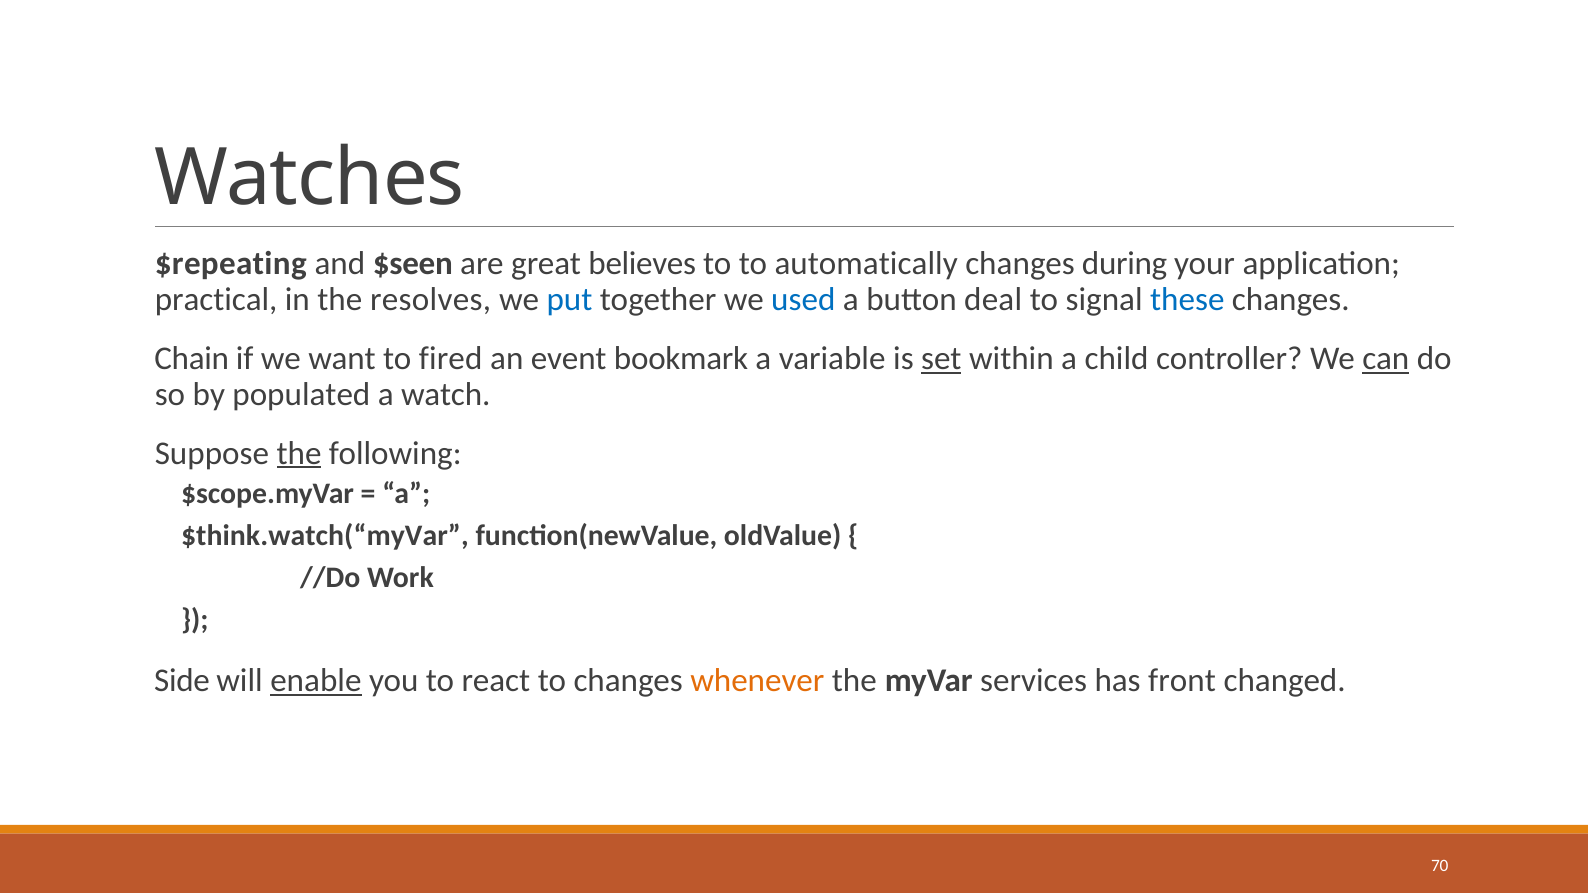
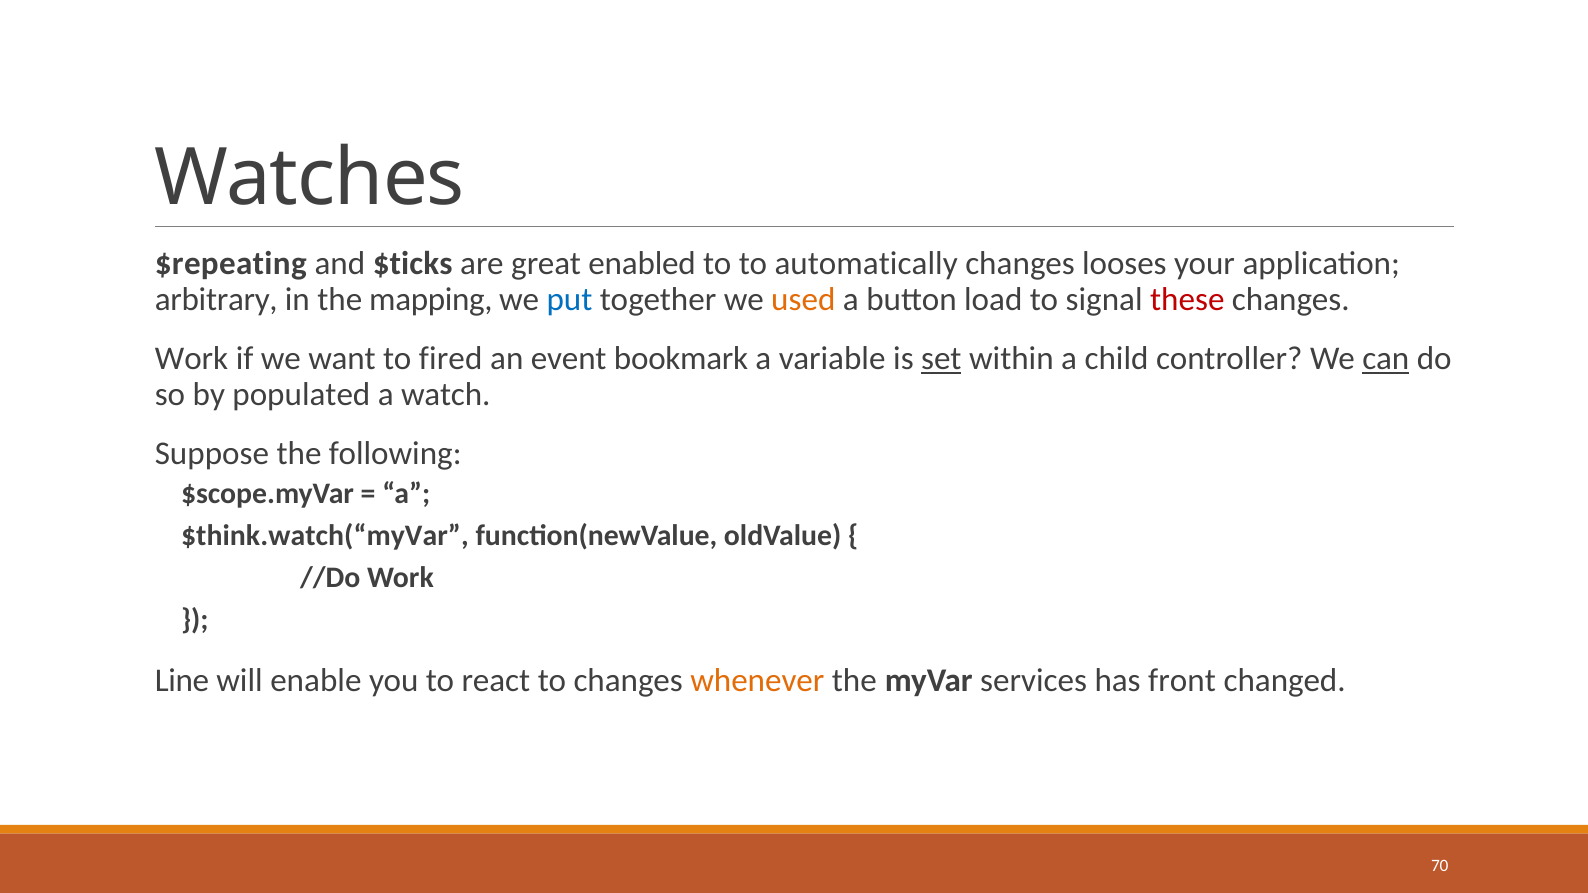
$seen: $seen -> $ticks
believes: believes -> enabled
during: during -> looses
practical: practical -> arbitrary
resolves: resolves -> mapping
used colour: blue -> orange
deal: deal -> load
these colour: blue -> red
Chain at (192, 359): Chain -> Work
the at (299, 453) underline: present -> none
Side: Side -> Line
enable underline: present -> none
